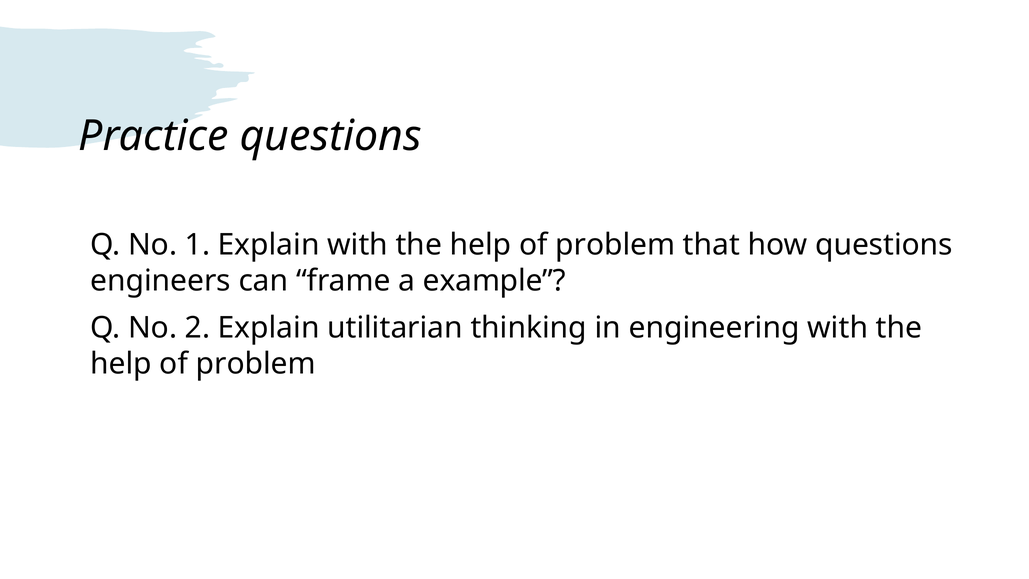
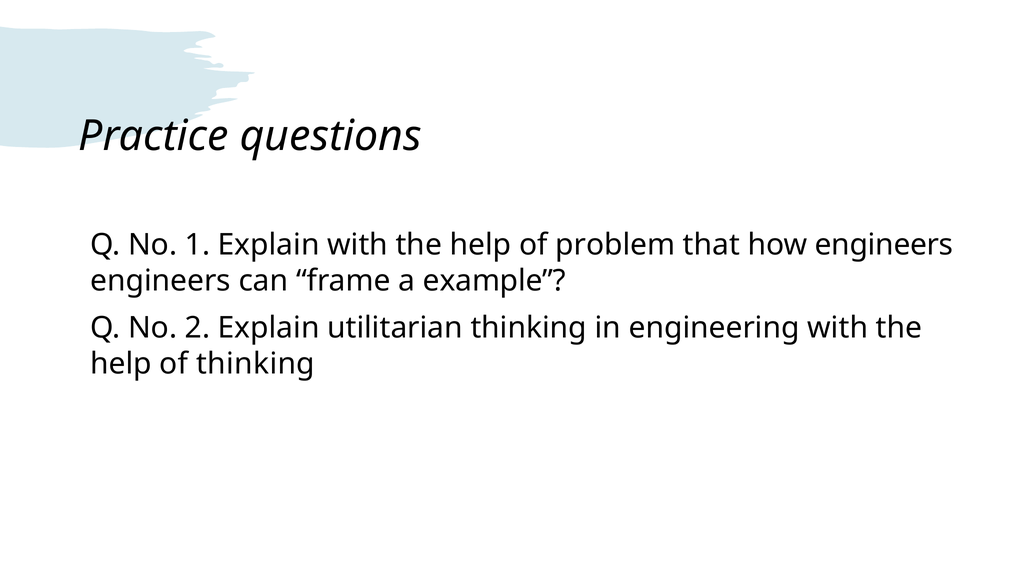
how questions: questions -> engineers
problem at (256, 364): problem -> thinking
